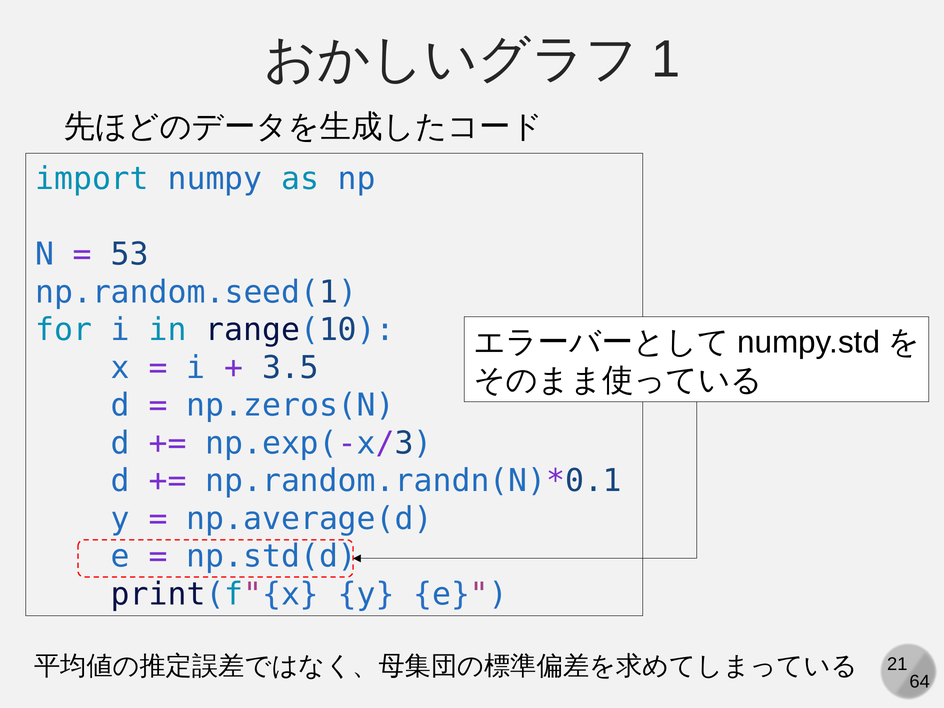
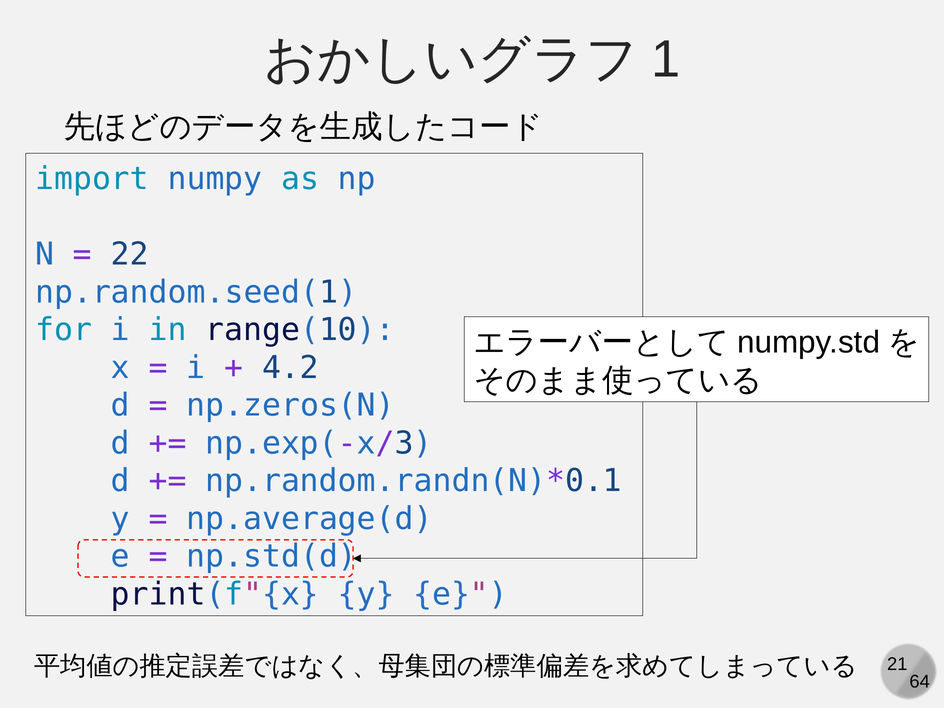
53: 53 -> 22
3.5: 3.5 -> 4.2
